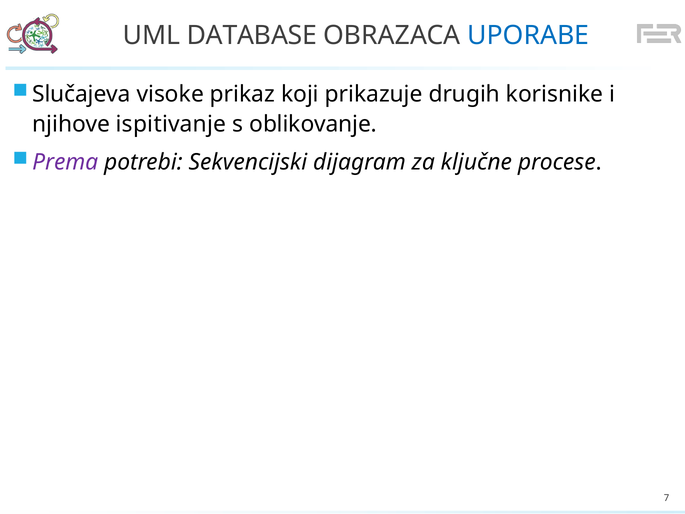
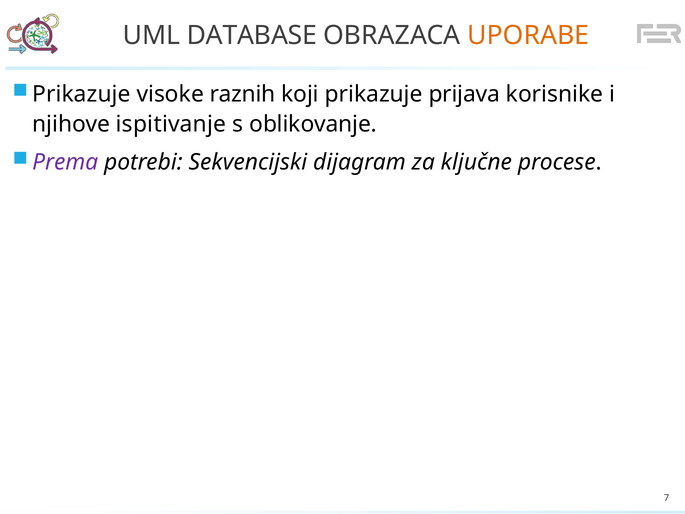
UPORABE colour: blue -> orange
Slučajeva at (82, 94): Slučajeva -> Prikazuje
prikaz: prikaz -> raznih
drugih: drugih -> prijava
